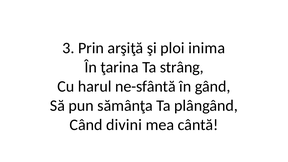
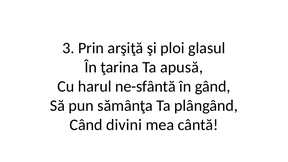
inima: inima -> glasul
strâng: strâng -> apusă
